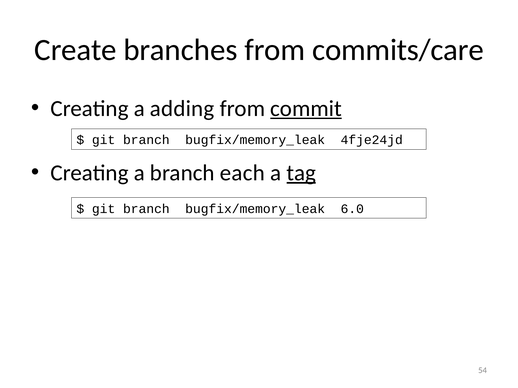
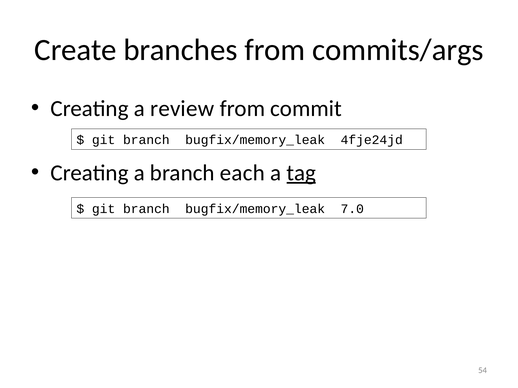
commits/care: commits/care -> commits/args
adding: adding -> review
commit underline: present -> none
6.0: 6.0 -> 7.0
